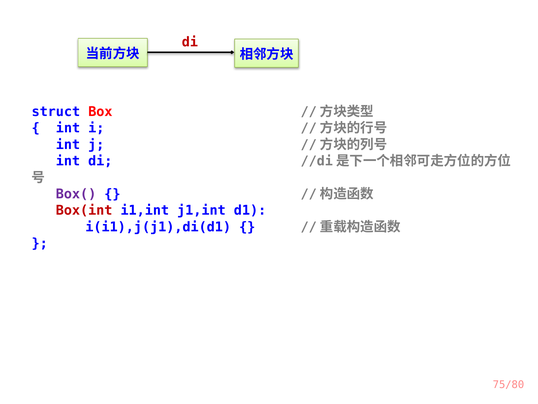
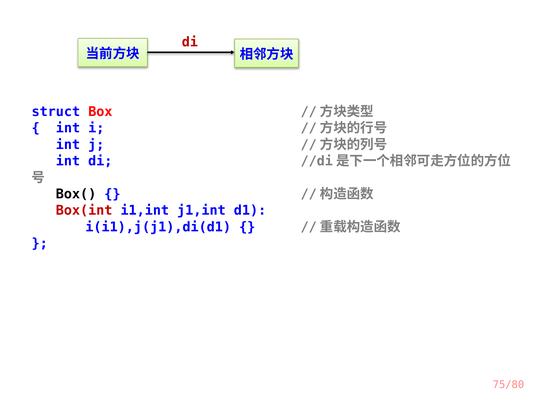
Box( colour: purple -> black
